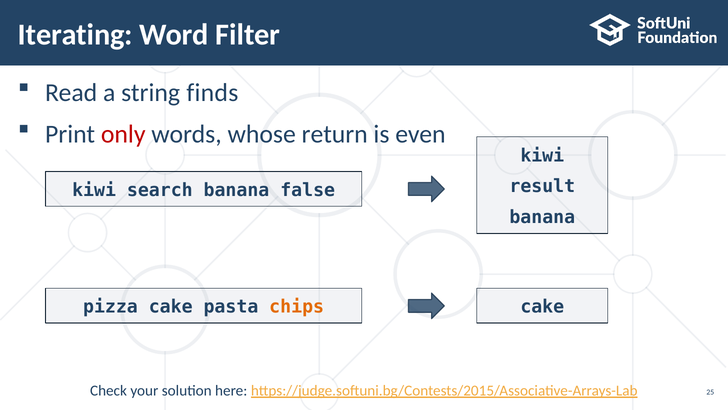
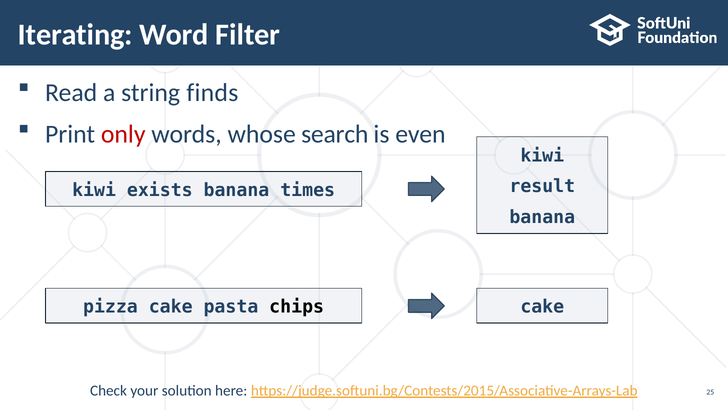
return: return -> search
search: search -> exists
false: false -> times
chips colour: orange -> black
